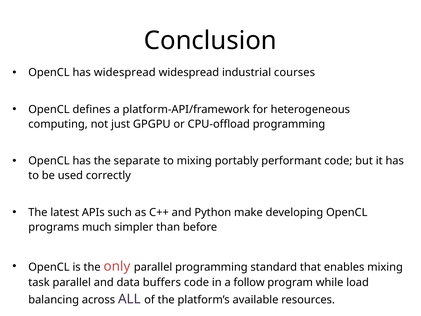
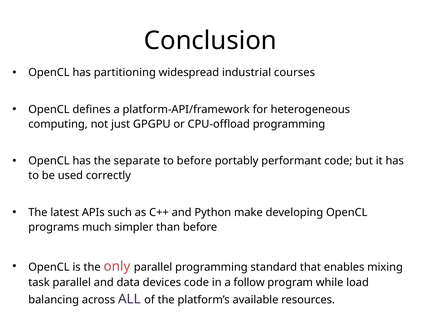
has widespread: widespread -> partitioning
to mixing: mixing -> before
buffers: buffers -> devices
